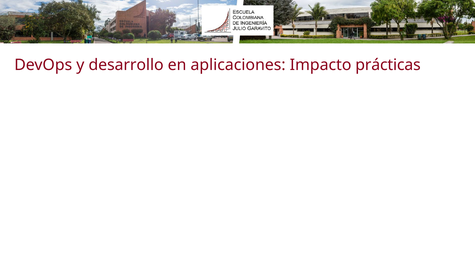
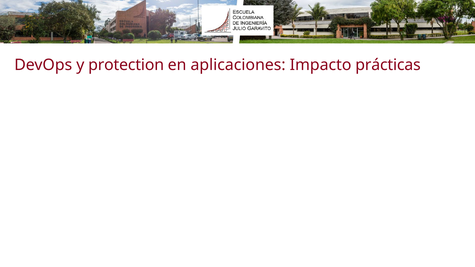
desarrollo: desarrollo -> protection
